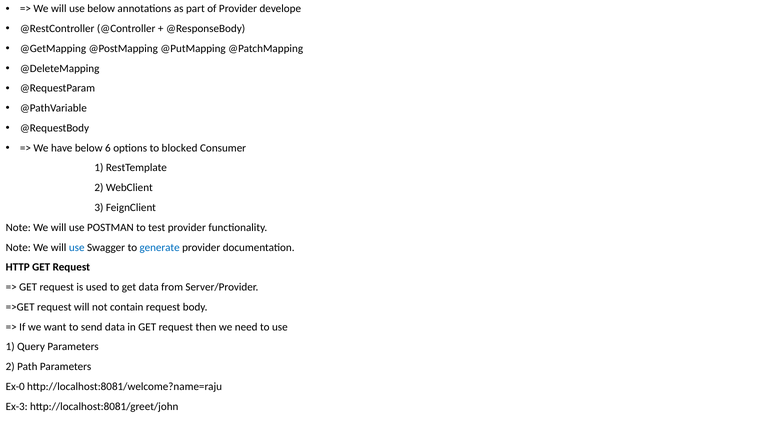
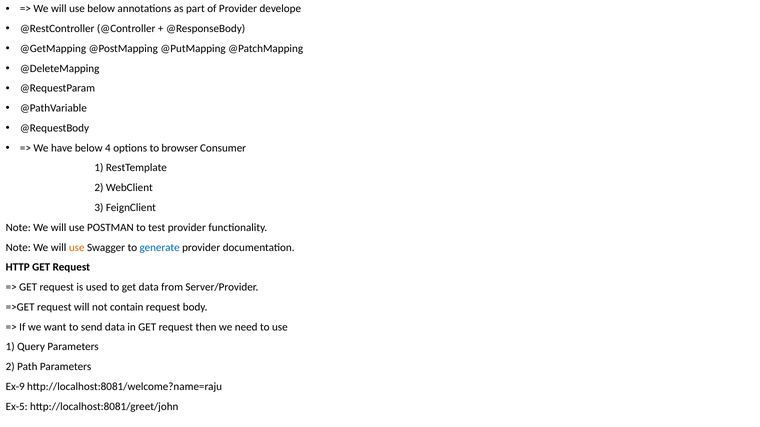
6: 6 -> 4
blocked: blocked -> browser
use at (77, 248) colour: blue -> orange
Ex-0: Ex-0 -> Ex-9
Ex-3: Ex-3 -> Ex-5
